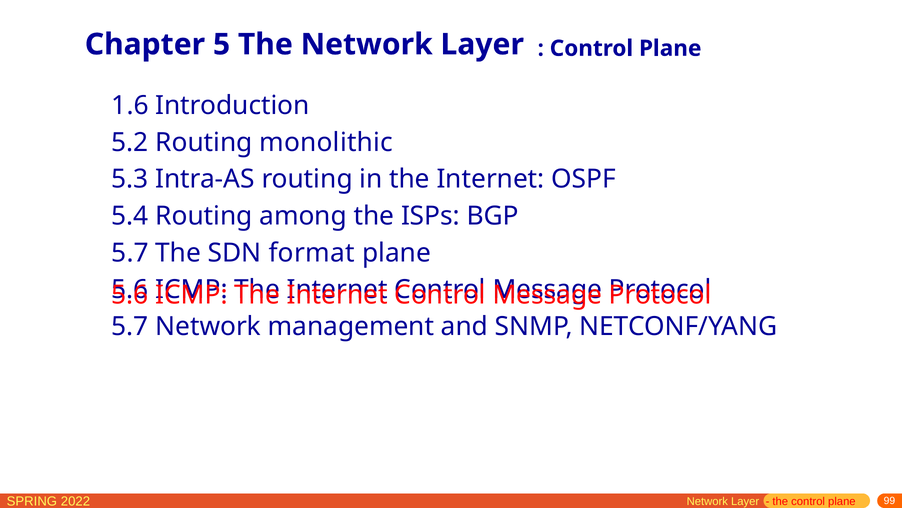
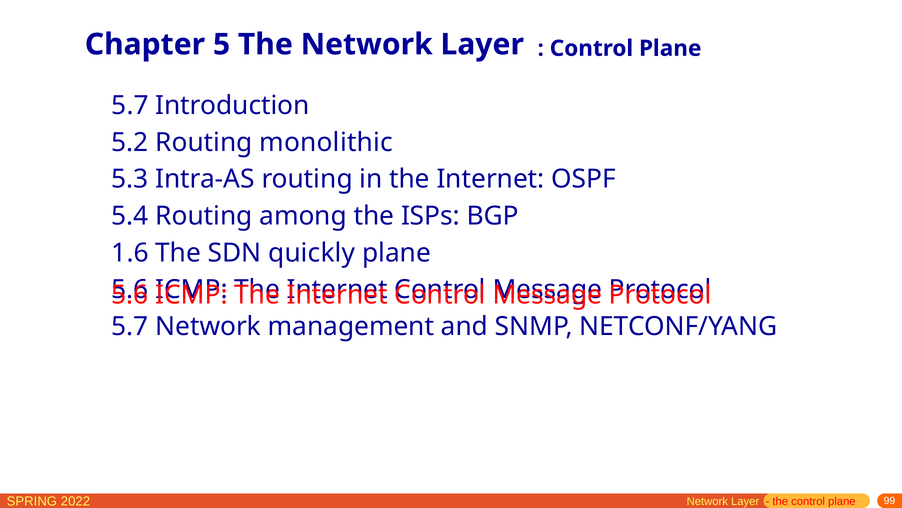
1.6 at (130, 105): 1.6 -> 5.7
5.7 at (130, 253): 5.7 -> 1.6
format: format -> quickly
